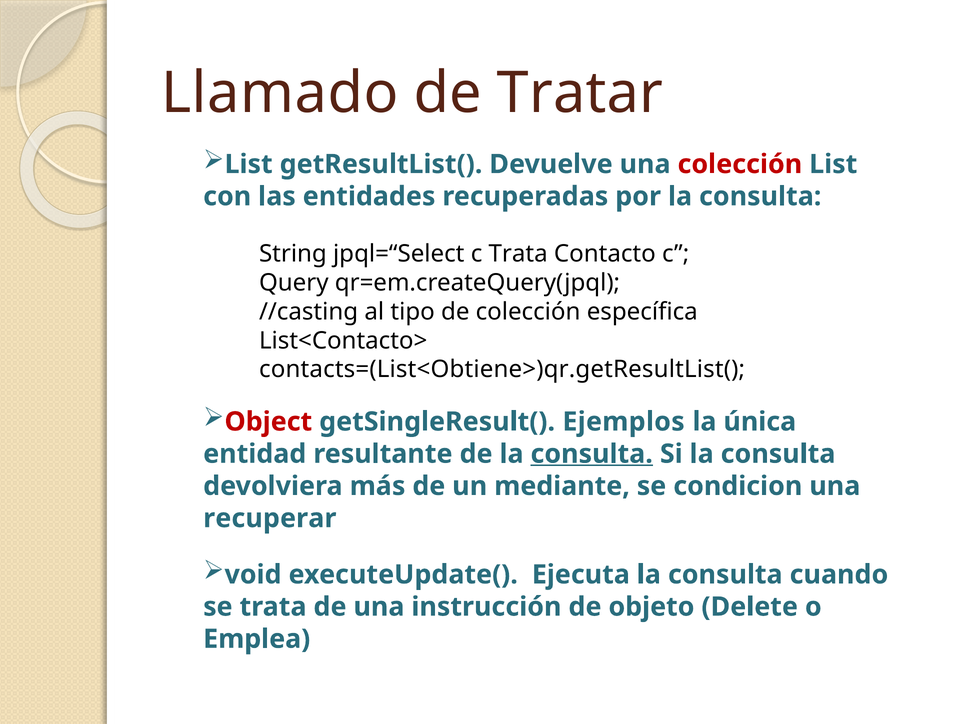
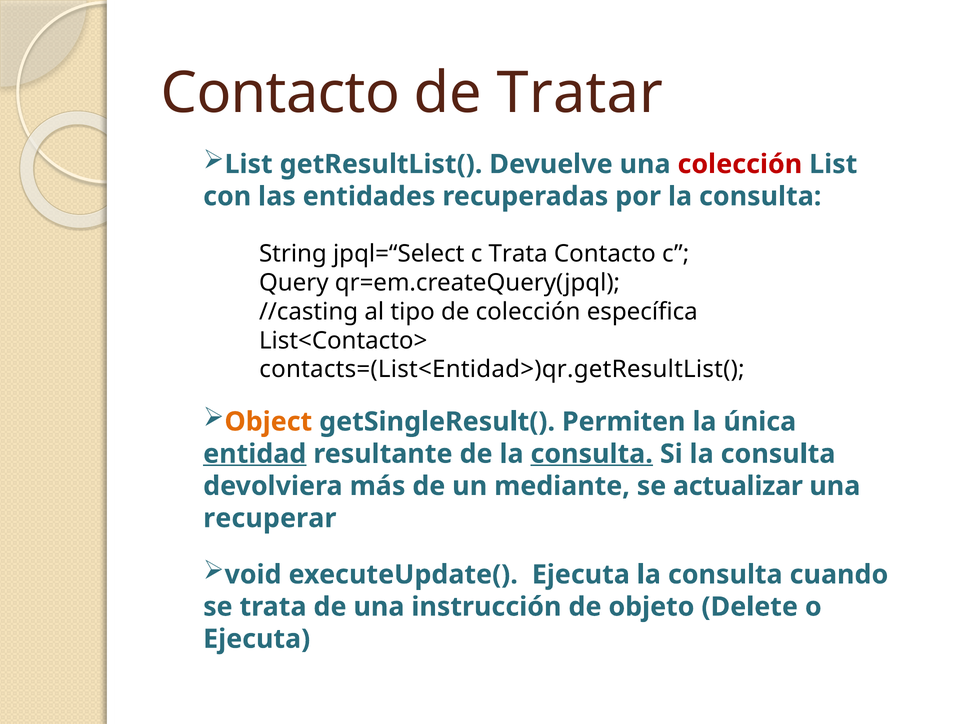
Llamado at (280, 93): Llamado -> Contacto
contacts=(List<Obtiene>)qr.getResultList(: contacts=(List<Obtiene>)qr.getResultList( -> contacts=(List<Entidad>)qr.getResultList(
Object colour: red -> orange
Ejemplos: Ejemplos -> Permiten
entidad underline: none -> present
condicion: condicion -> actualizar
Emplea at (257, 639): Emplea -> Ejecuta
